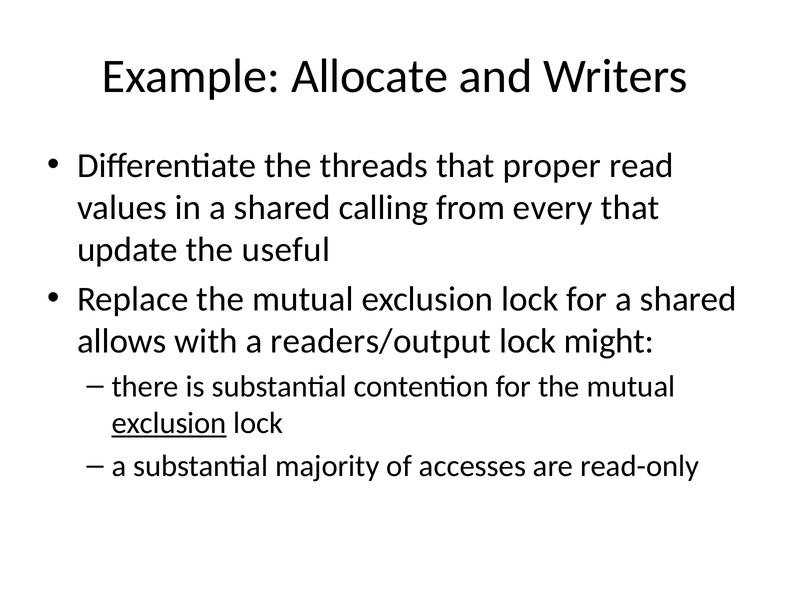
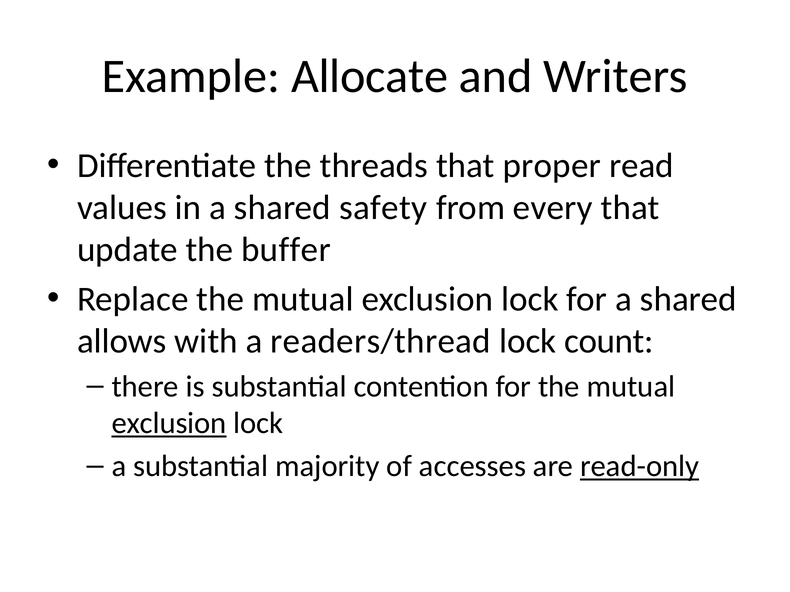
calling: calling -> safety
useful: useful -> buffer
readers/output: readers/output -> readers/thread
might: might -> count
read-only underline: none -> present
